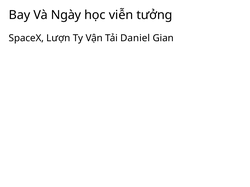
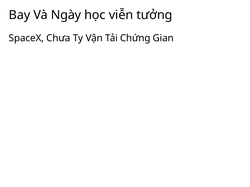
Lượn: Lượn -> Chưa
Daniel: Daniel -> Chứng
